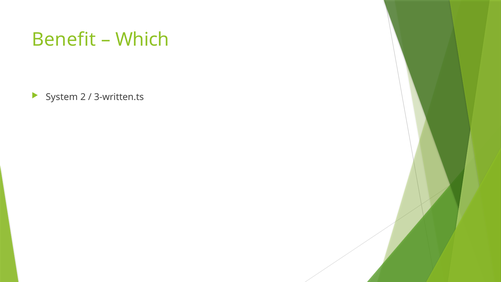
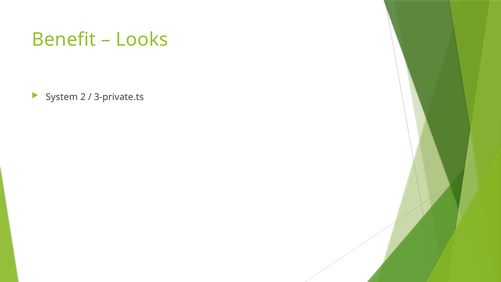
Which: Which -> Looks
3-written.ts: 3-written.ts -> 3-private.ts
